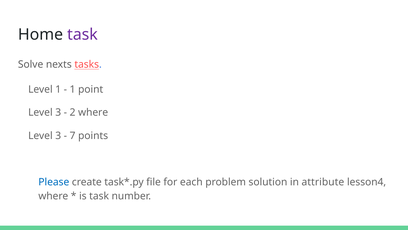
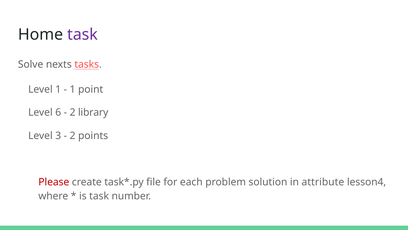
3 at (58, 112): 3 -> 6
2 where: where -> library
7 at (73, 135): 7 -> 2
Please colour: blue -> red
